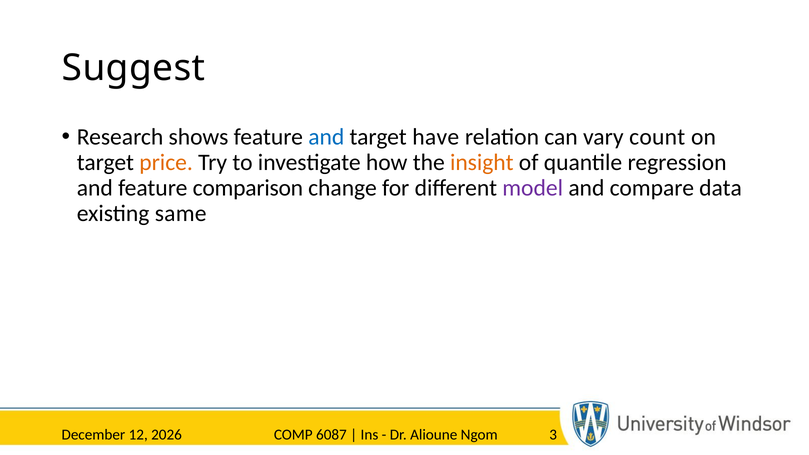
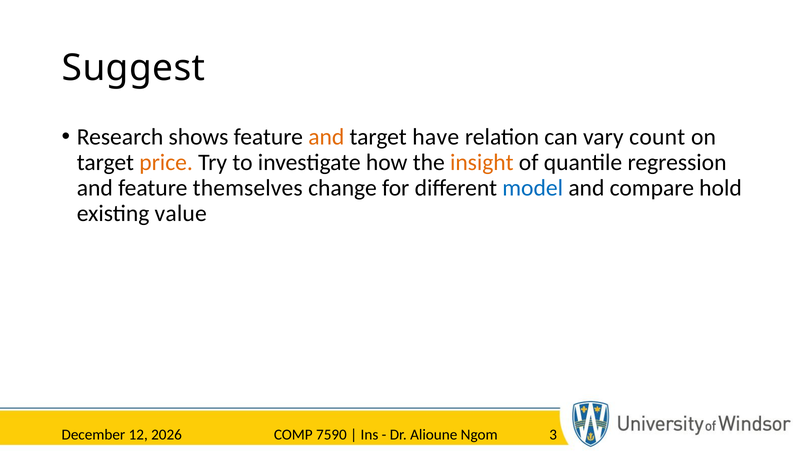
and at (326, 137) colour: blue -> orange
comparison: comparison -> themselves
model colour: purple -> blue
data: data -> hold
same: same -> value
6087: 6087 -> 7590
